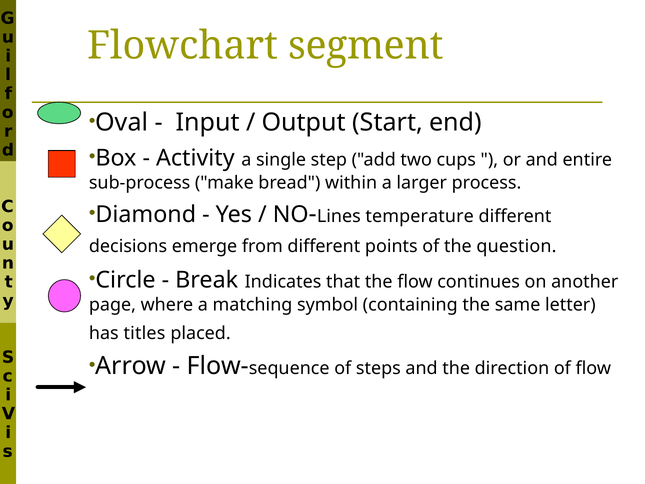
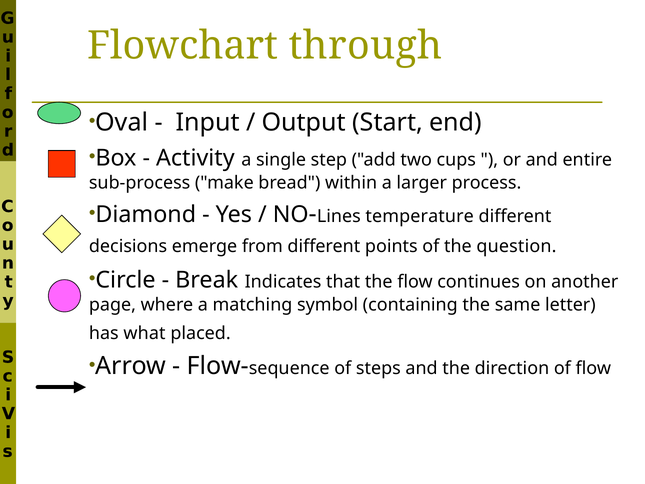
segment: segment -> through
titles: titles -> what
